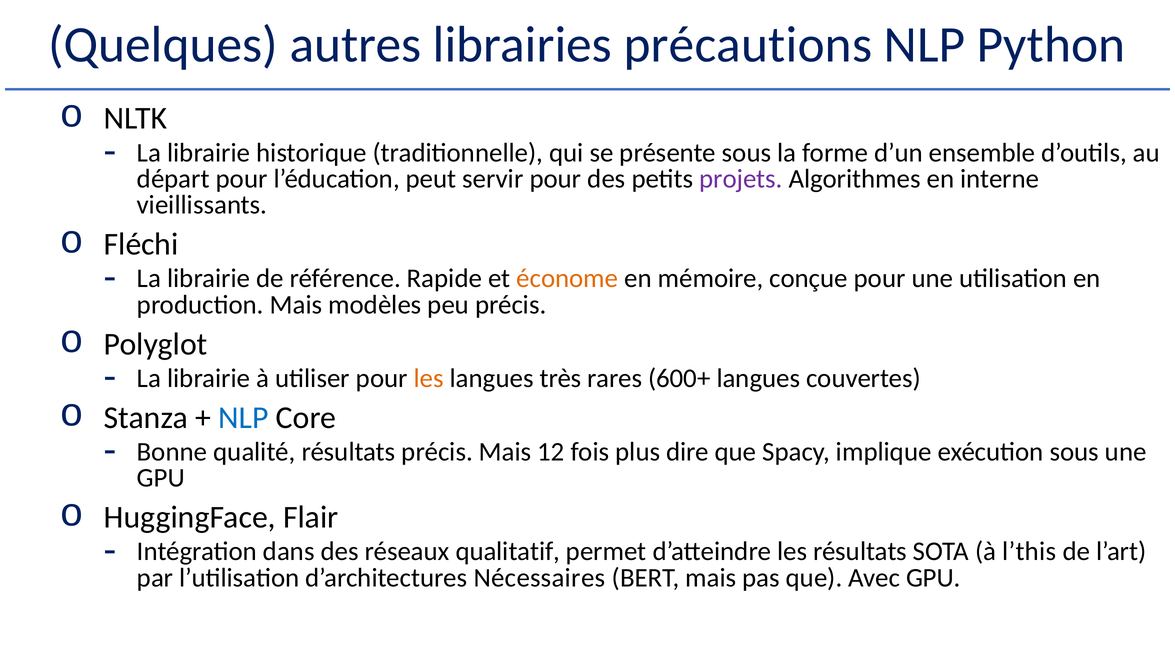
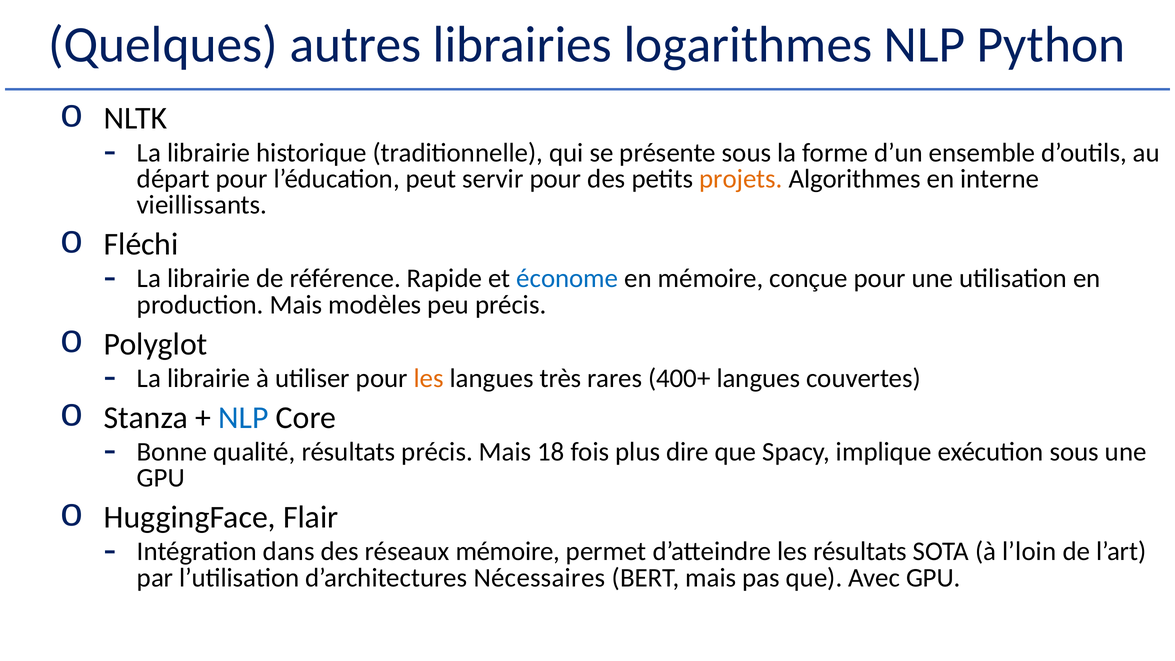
précautions: précautions -> logarithmes
projets colour: purple -> orange
économe colour: orange -> blue
600+: 600+ -> 400+
12: 12 -> 18
réseaux qualitatif: qualitatif -> mémoire
l’this: l’this -> l’loin
